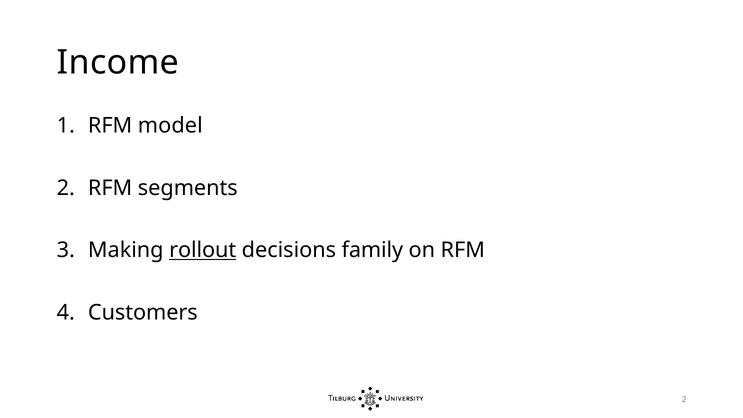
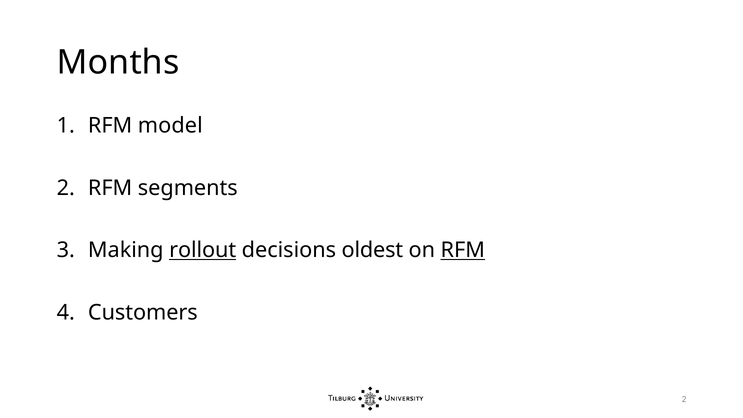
Income: Income -> Months
family: family -> oldest
RFM at (463, 250) underline: none -> present
